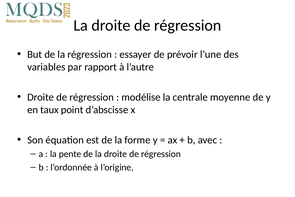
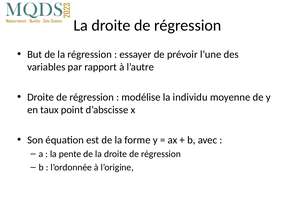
centrale: centrale -> individu
